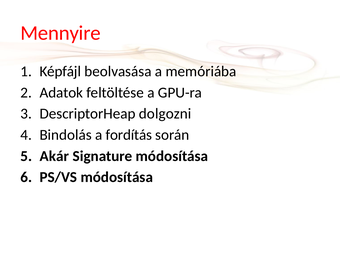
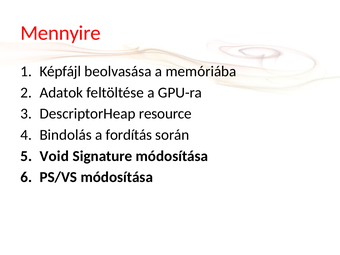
dolgozni: dolgozni -> resource
Akár: Akár -> Void
